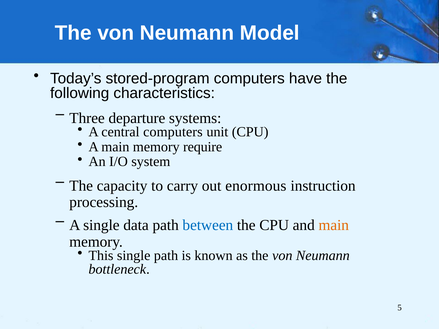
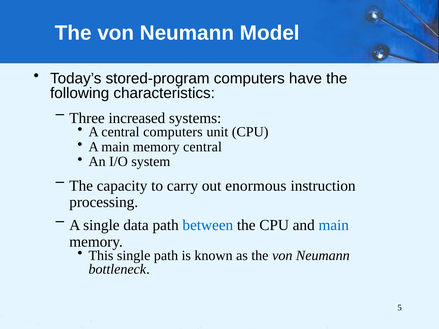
departure: departure -> increased
memory require: require -> central
main at (334, 225) colour: orange -> blue
